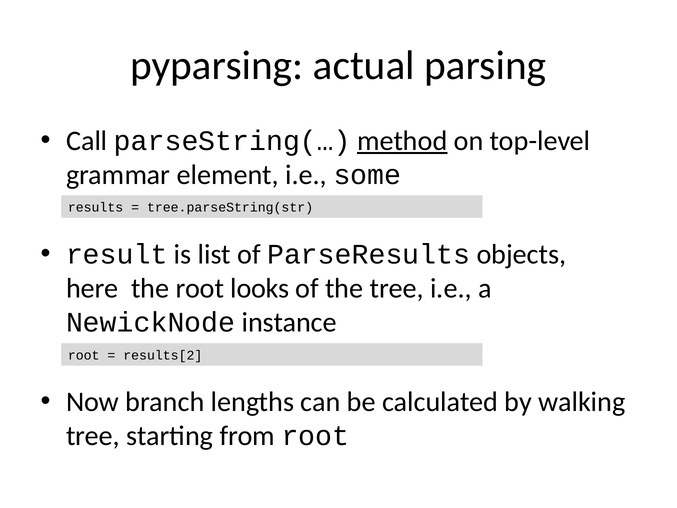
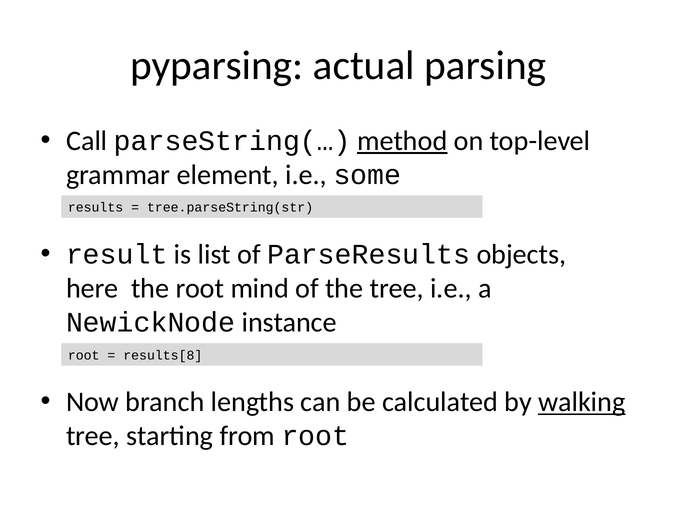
looks: looks -> mind
results[2: results[2 -> results[8
walking underline: none -> present
